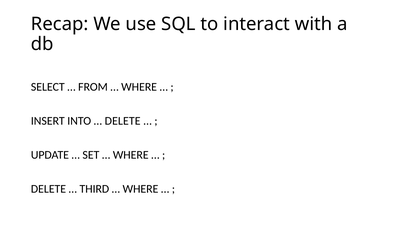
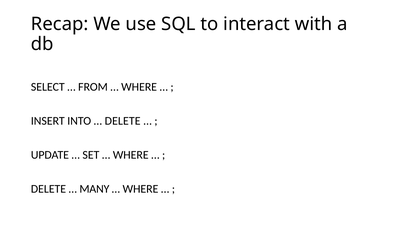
THIRD: THIRD -> MANY
